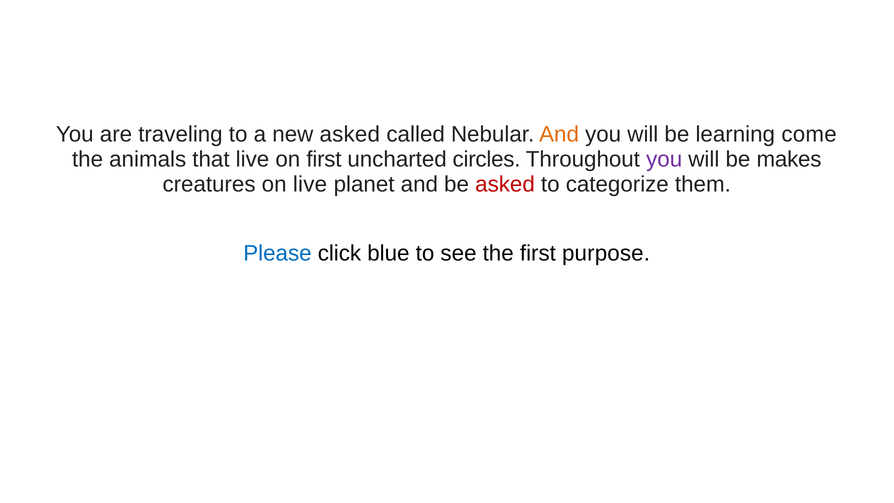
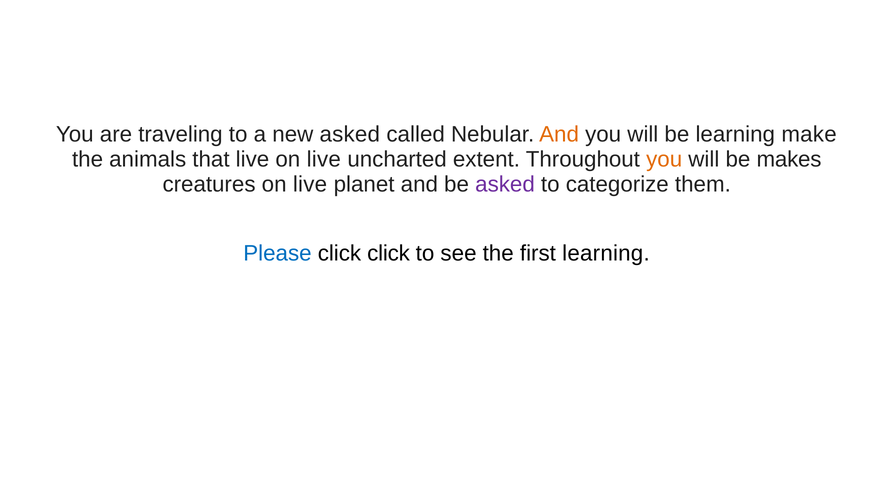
come: come -> make
live on first: first -> live
circles: circles -> extent
you at (664, 160) colour: purple -> orange
asked at (505, 185) colour: red -> purple
click blue: blue -> click
first purpose: purpose -> learning
